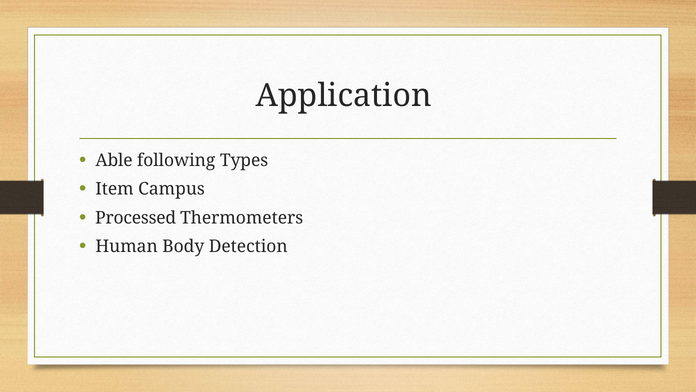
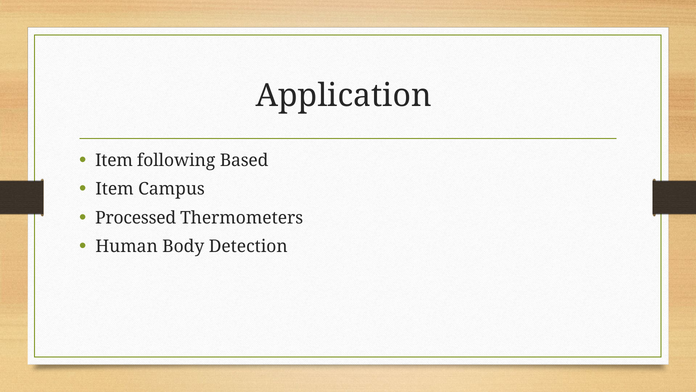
Able at (114, 160): Able -> Item
Types: Types -> Based
